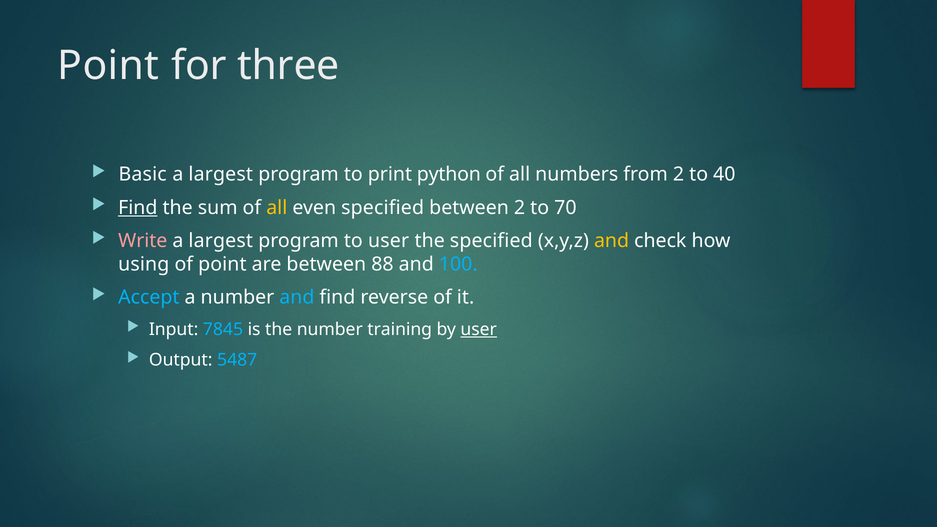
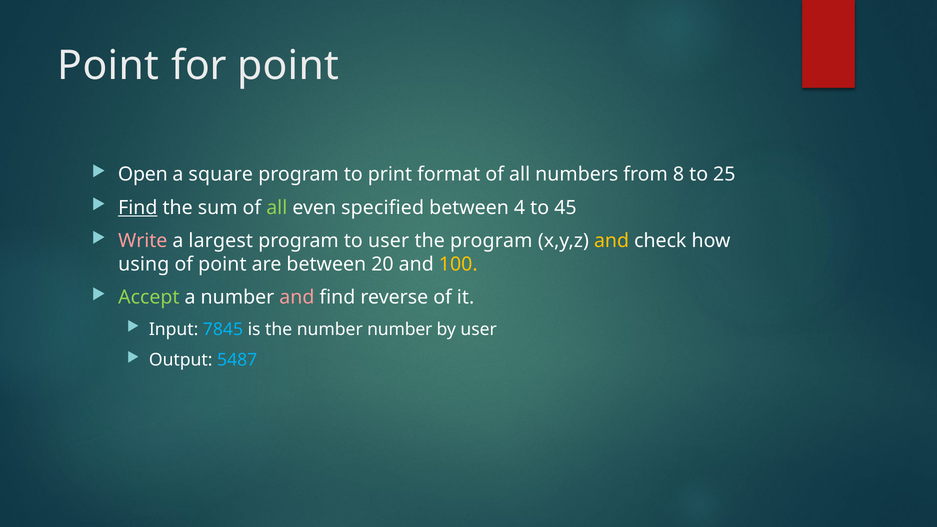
for three: three -> point
Basic: Basic -> Open
largest at (221, 174): largest -> square
python: python -> format
from 2: 2 -> 8
40: 40 -> 25
all at (277, 208) colour: yellow -> light green
between 2: 2 -> 4
70: 70 -> 45
the specified: specified -> program
88: 88 -> 20
100 colour: light blue -> yellow
Accept colour: light blue -> light green
and at (297, 297) colour: light blue -> pink
number training: training -> number
user at (479, 329) underline: present -> none
